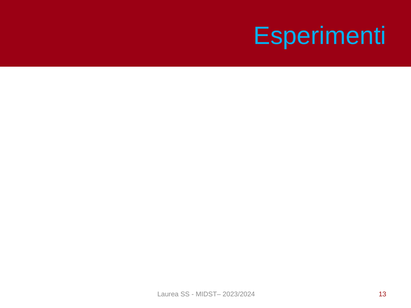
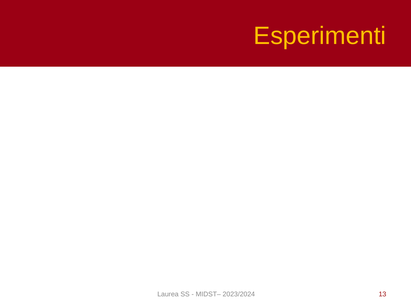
Esperimenti colour: light blue -> yellow
